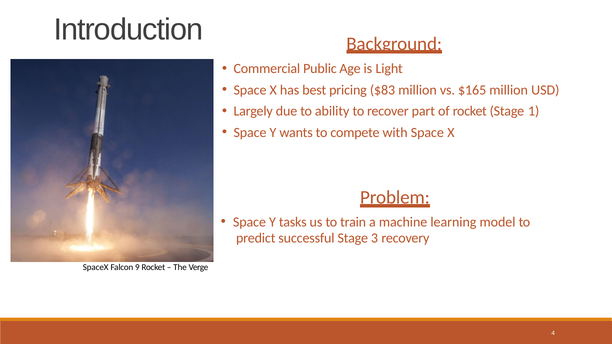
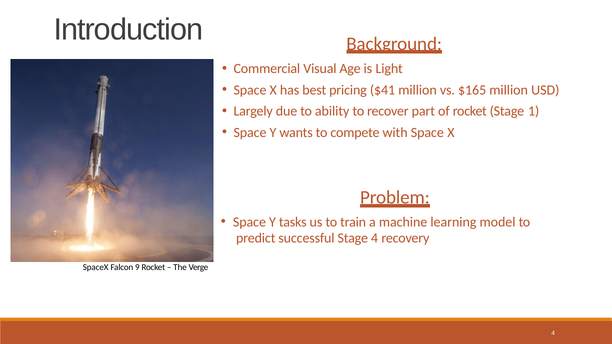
Public: Public -> Visual
$83: $83 -> $41
Stage 3: 3 -> 4
